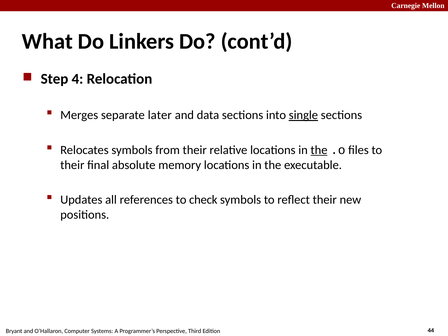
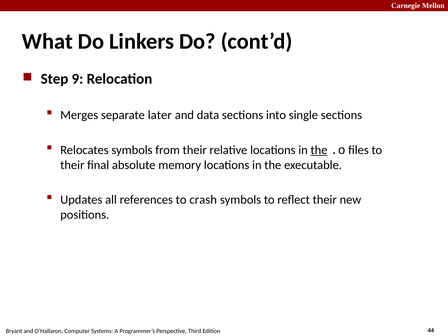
4: 4 -> 9
single underline: present -> none
check: check -> crash
